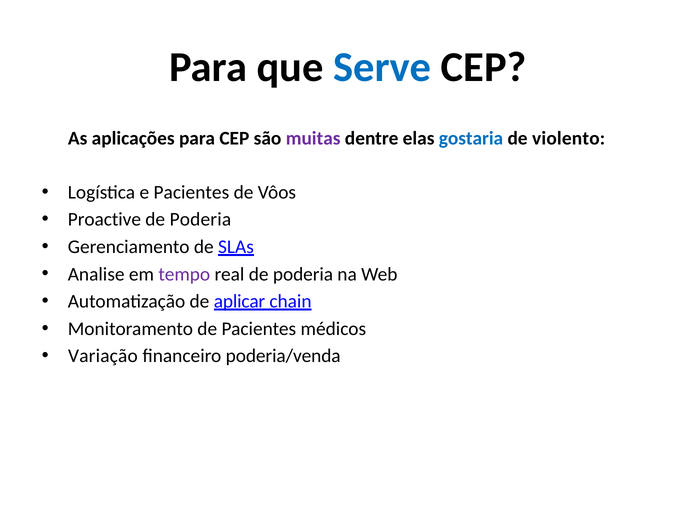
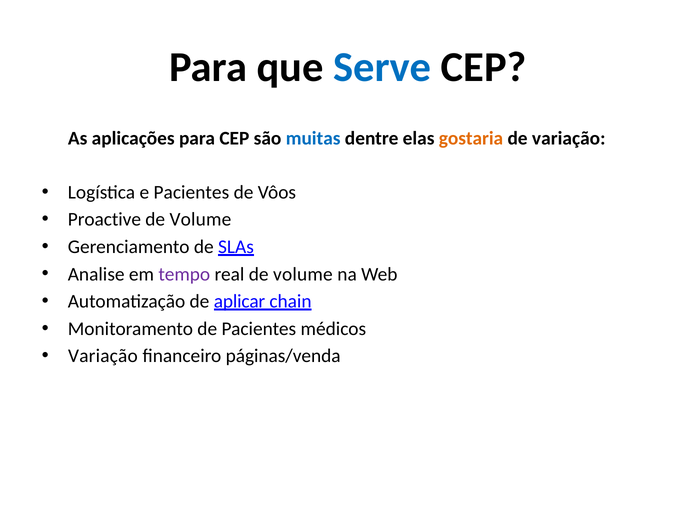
muitas colour: purple -> blue
gostaria colour: blue -> orange
de violento: violento -> variação
Poderia at (200, 220): Poderia -> Volume
real de poderia: poderia -> volume
poderia/venda: poderia/venda -> páginas/venda
